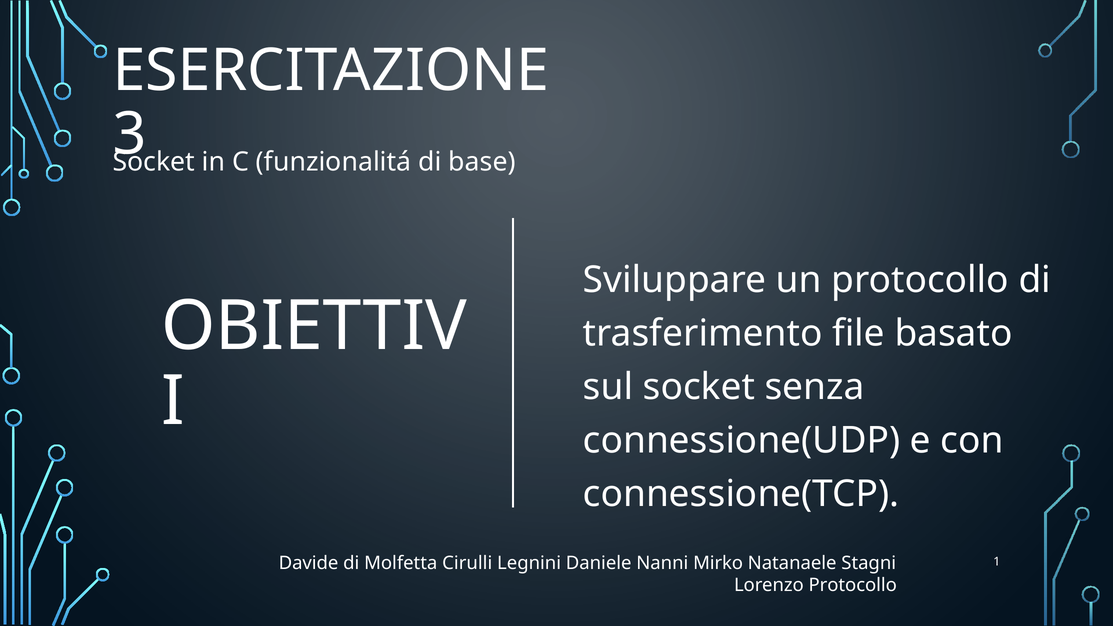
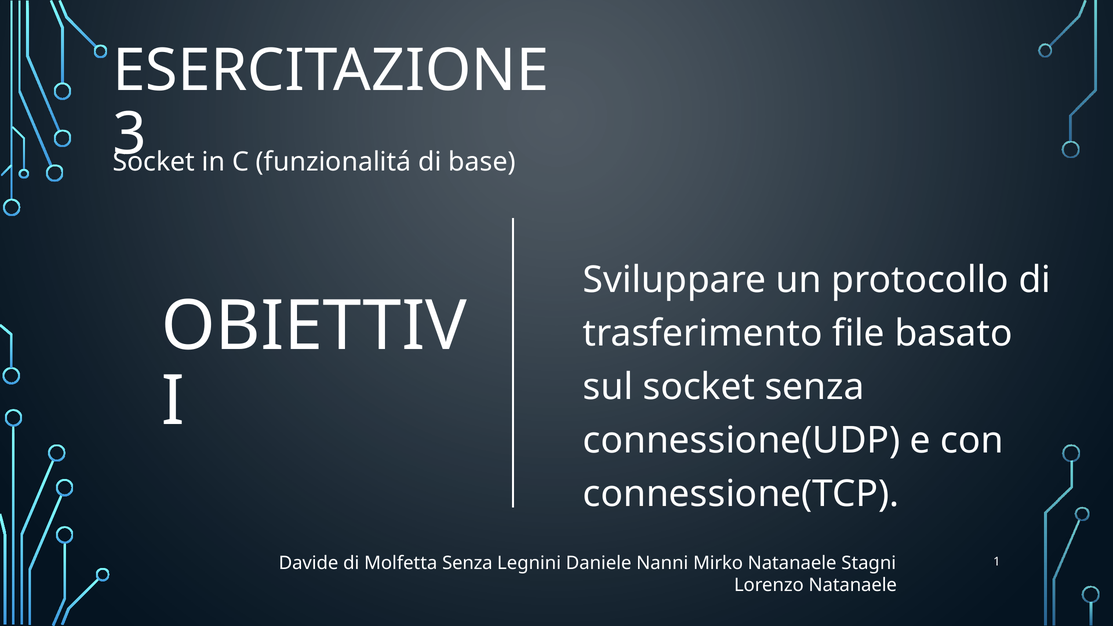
Molfetta Cirulli: Cirulli -> Senza
Lorenzo Protocollo: Protocollo -> Natanaele
